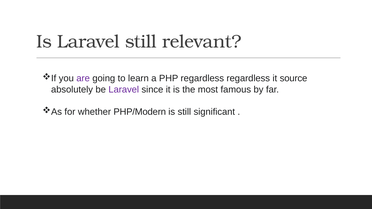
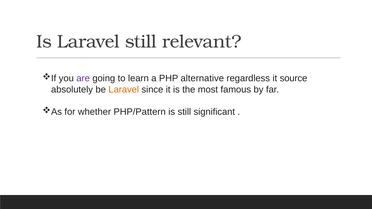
PHP regardless: regardless -> alternative
Laravel at (124, 90) colour: purple -> orange
PHP/Modern: PHP/Modern -> PHP/Pattern
